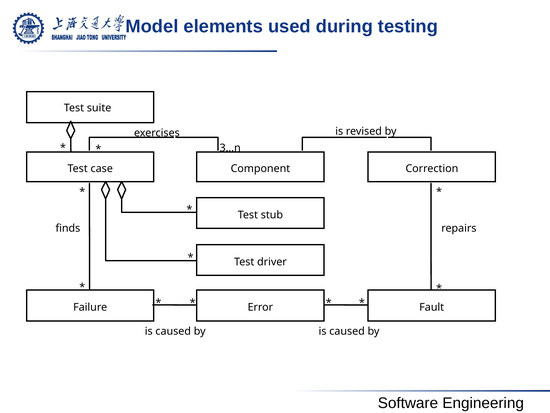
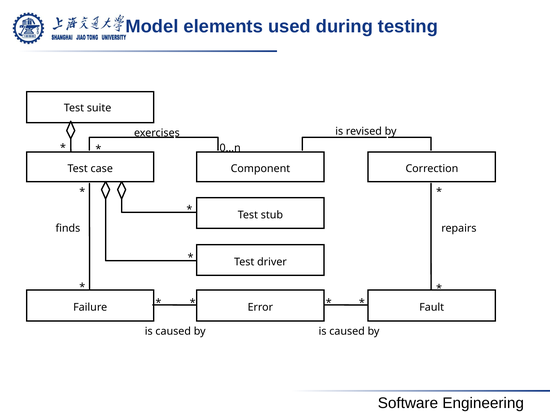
3…n: 3…n -> 0…n
